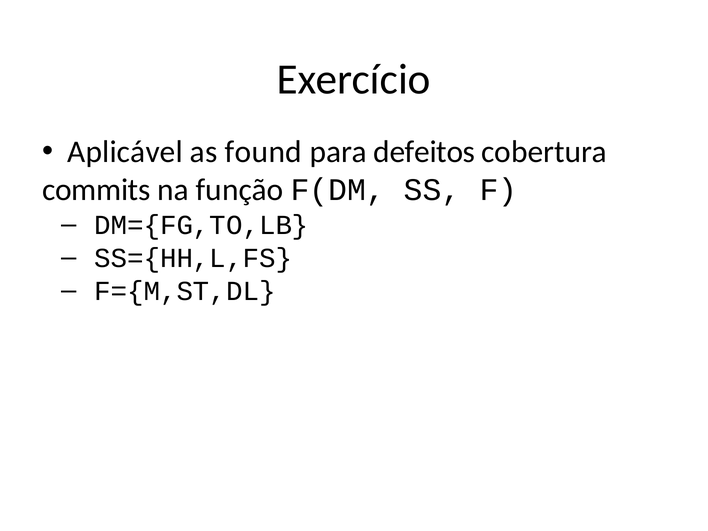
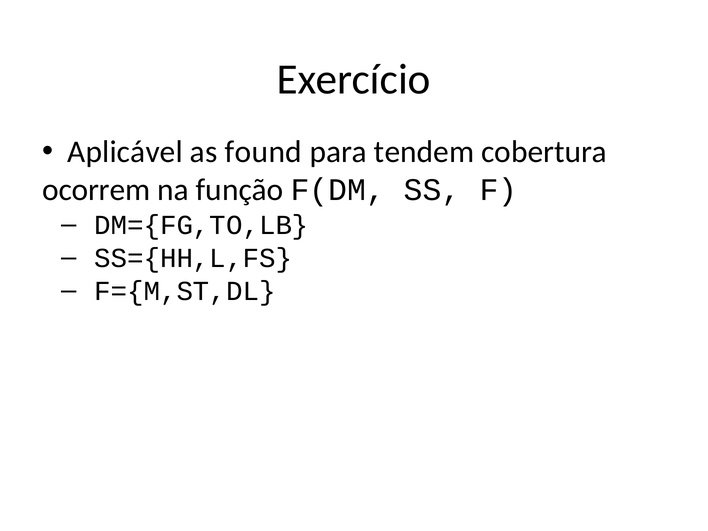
defeitos: defeitos -> tendem
commits: commits -> ocorrem
